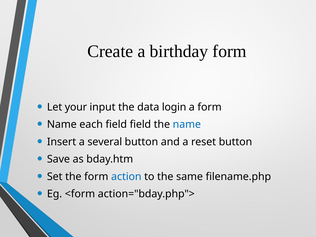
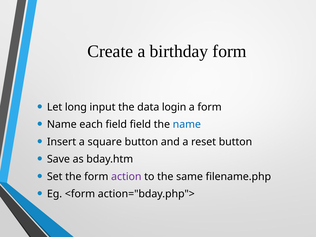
your: your -> long
several: several -> square
action colour: blue -> purple
